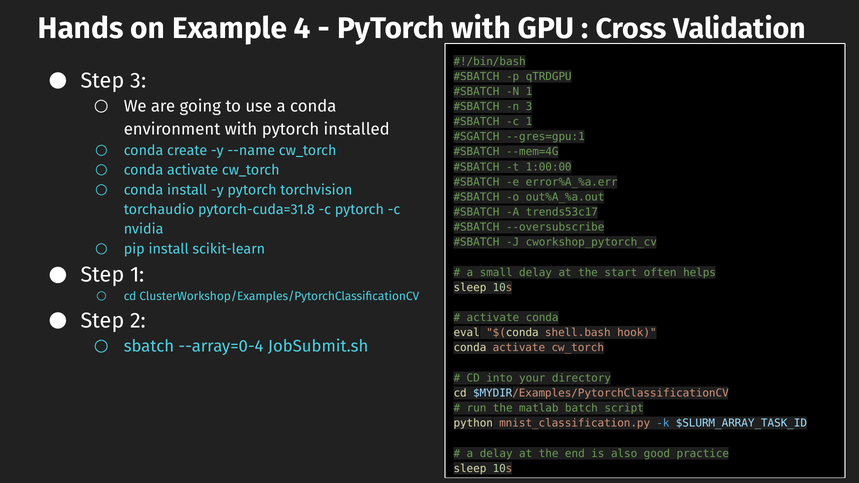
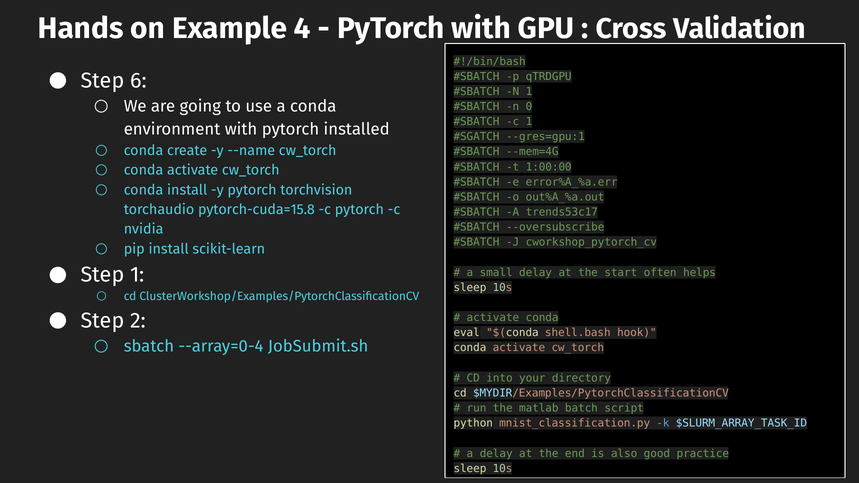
Step 3: 3 -> 6
n 3: 3 -> 0
pytorch-cuda=31.8: pytorch-cuda=31.8 -> pytorch-cuda=15.8
